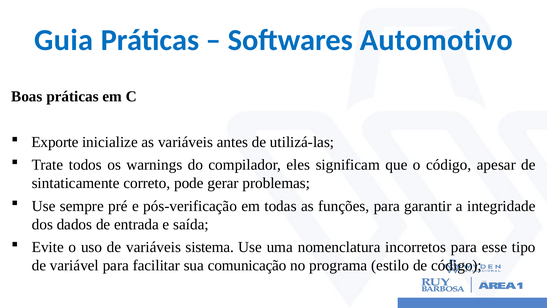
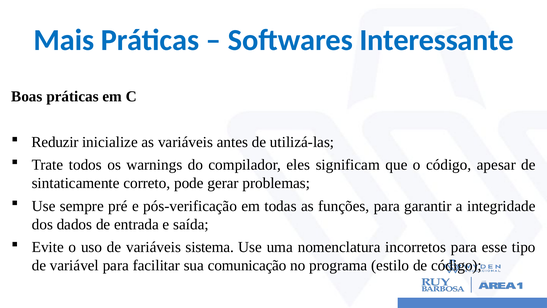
Guia: Guia -> Mais
Automotivo: Automotivo -> Interessante
Exporte: Exporte -> Reduzir
